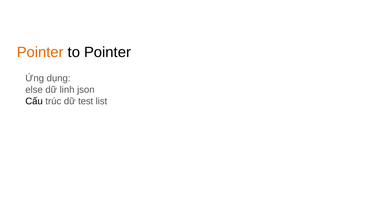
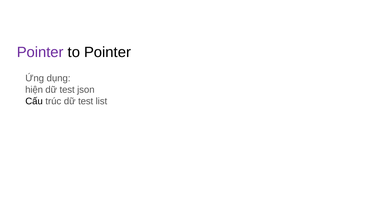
Pointer at (40, 52) colour: orange -> purple
else: else -> hiện
linh at (67, 90): linh -> test
